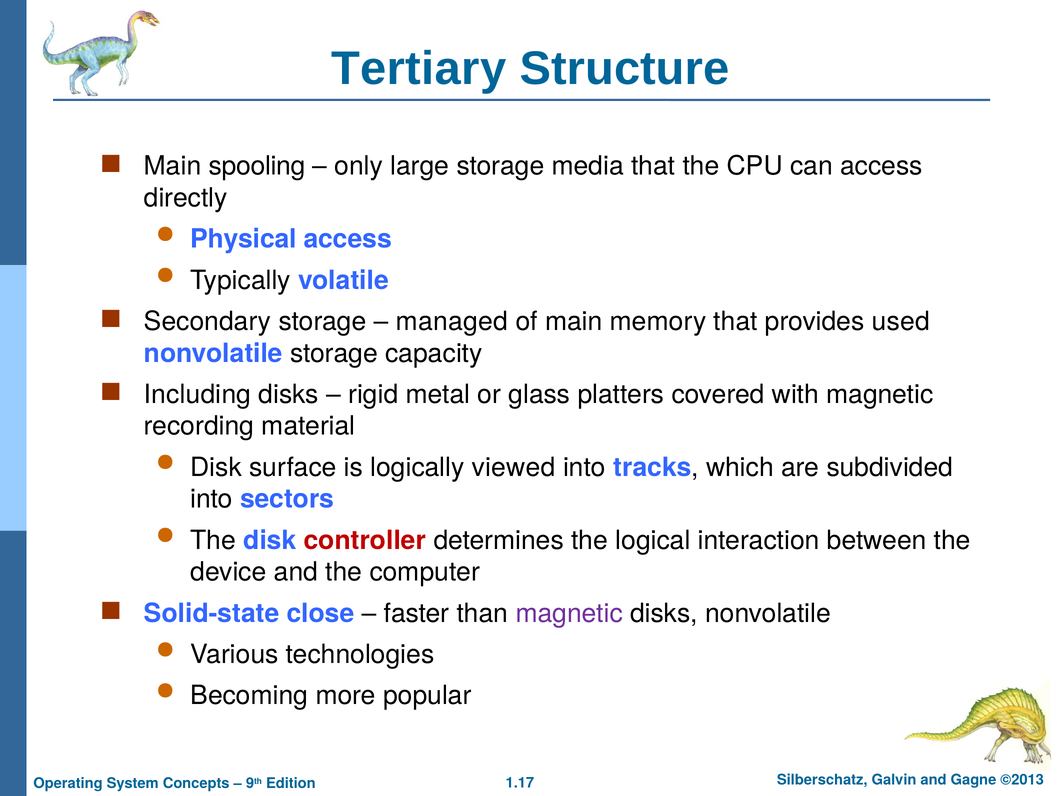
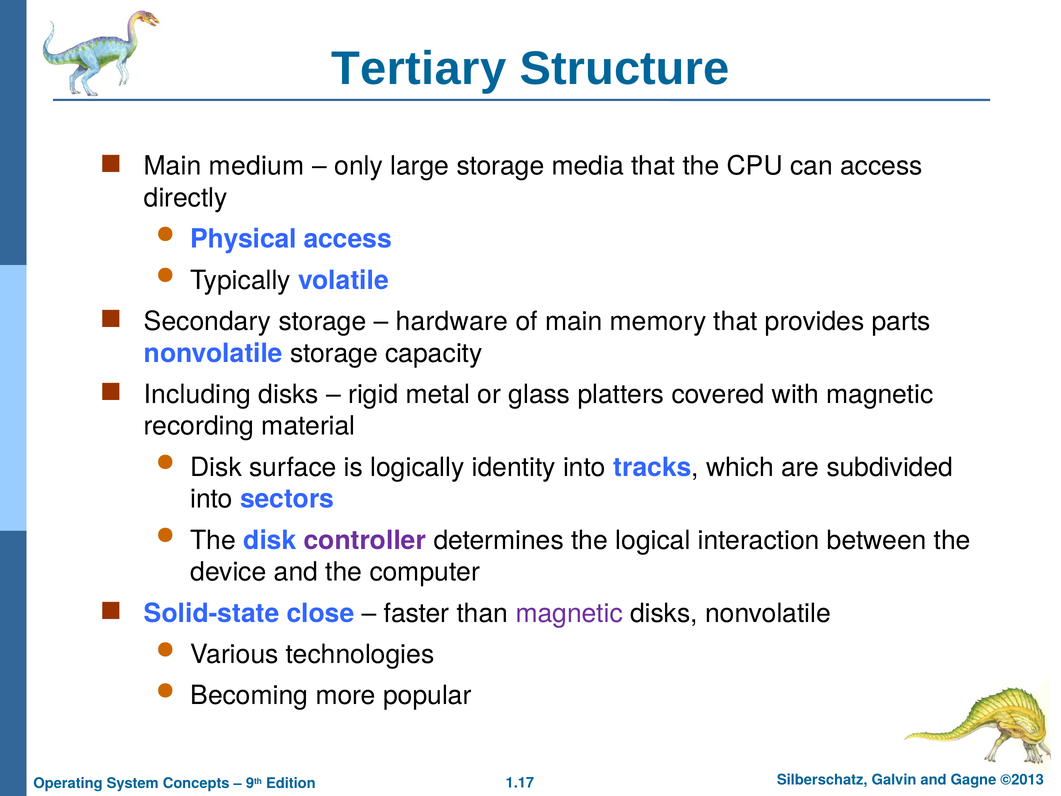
spooling: spooling -> medium
managed: managed -> hardware
used: used -> parts
viewed: viewed -> identity
controller colour: red -> purple
